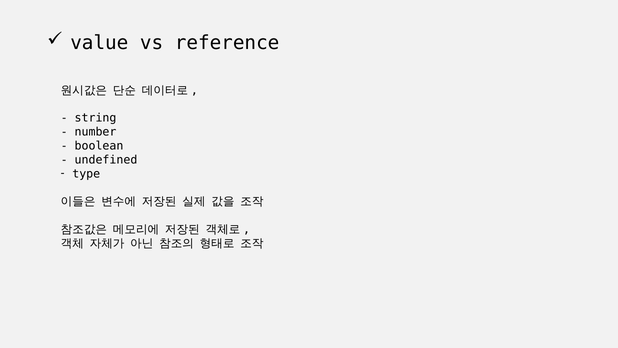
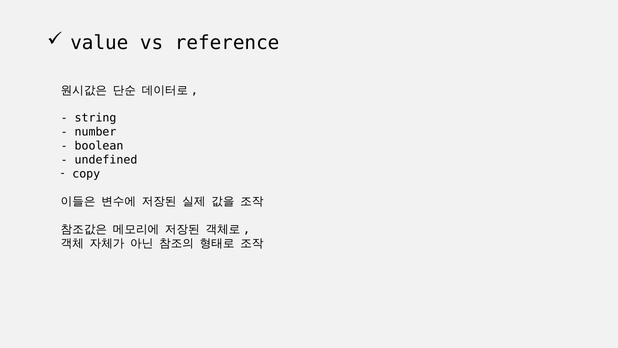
type: type -> copy
